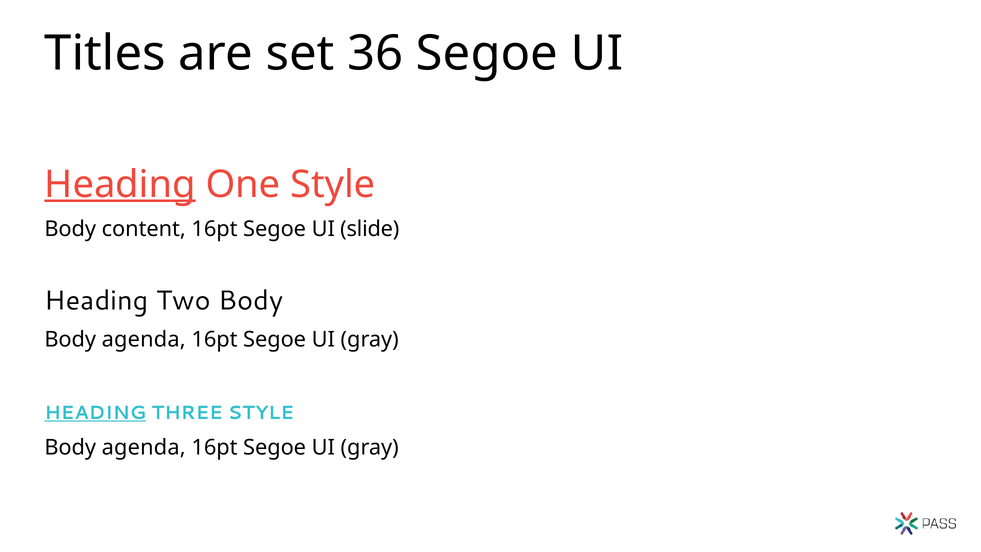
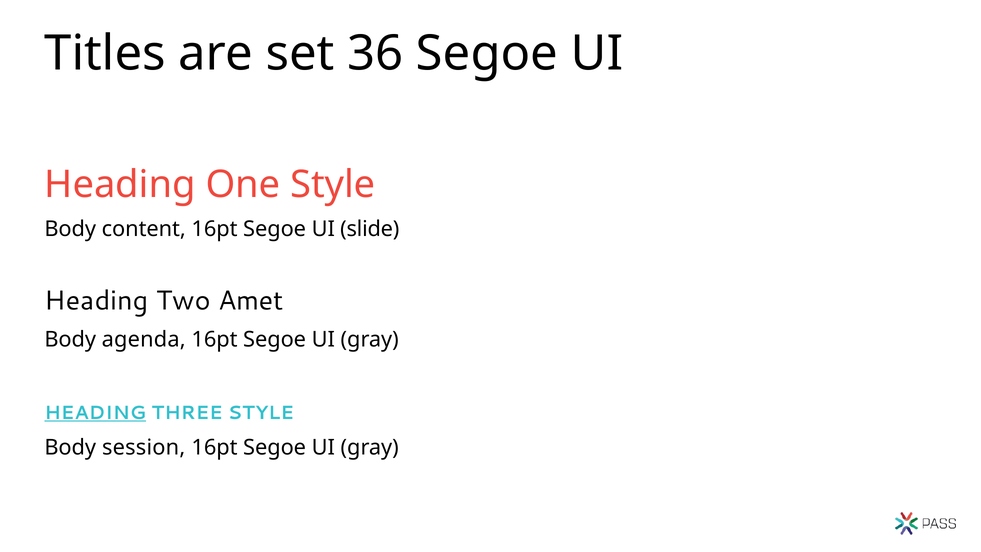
Heading at (120, 184) underline: present -> none
Two Body: Body -> Amet
agenda at (144, 447): agenda -> session
